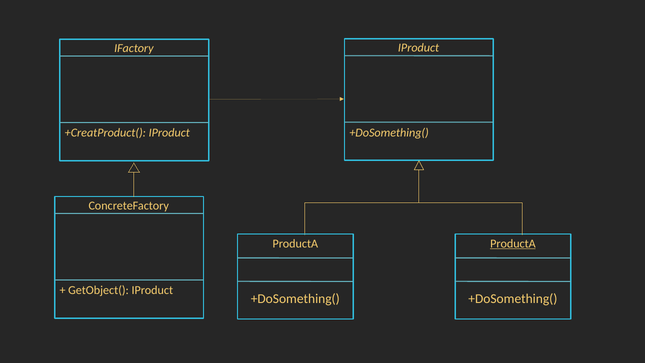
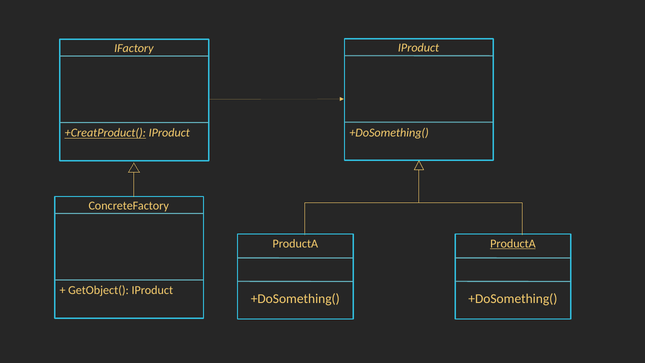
+CreatProduct( underline: none -> present
